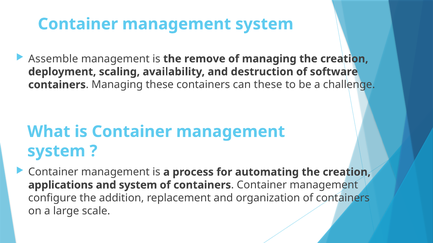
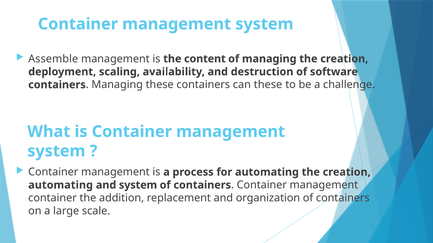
remove: remove -> content
applications at (61, 185): applications -> automating
configure at (52, 198): configure -> container
